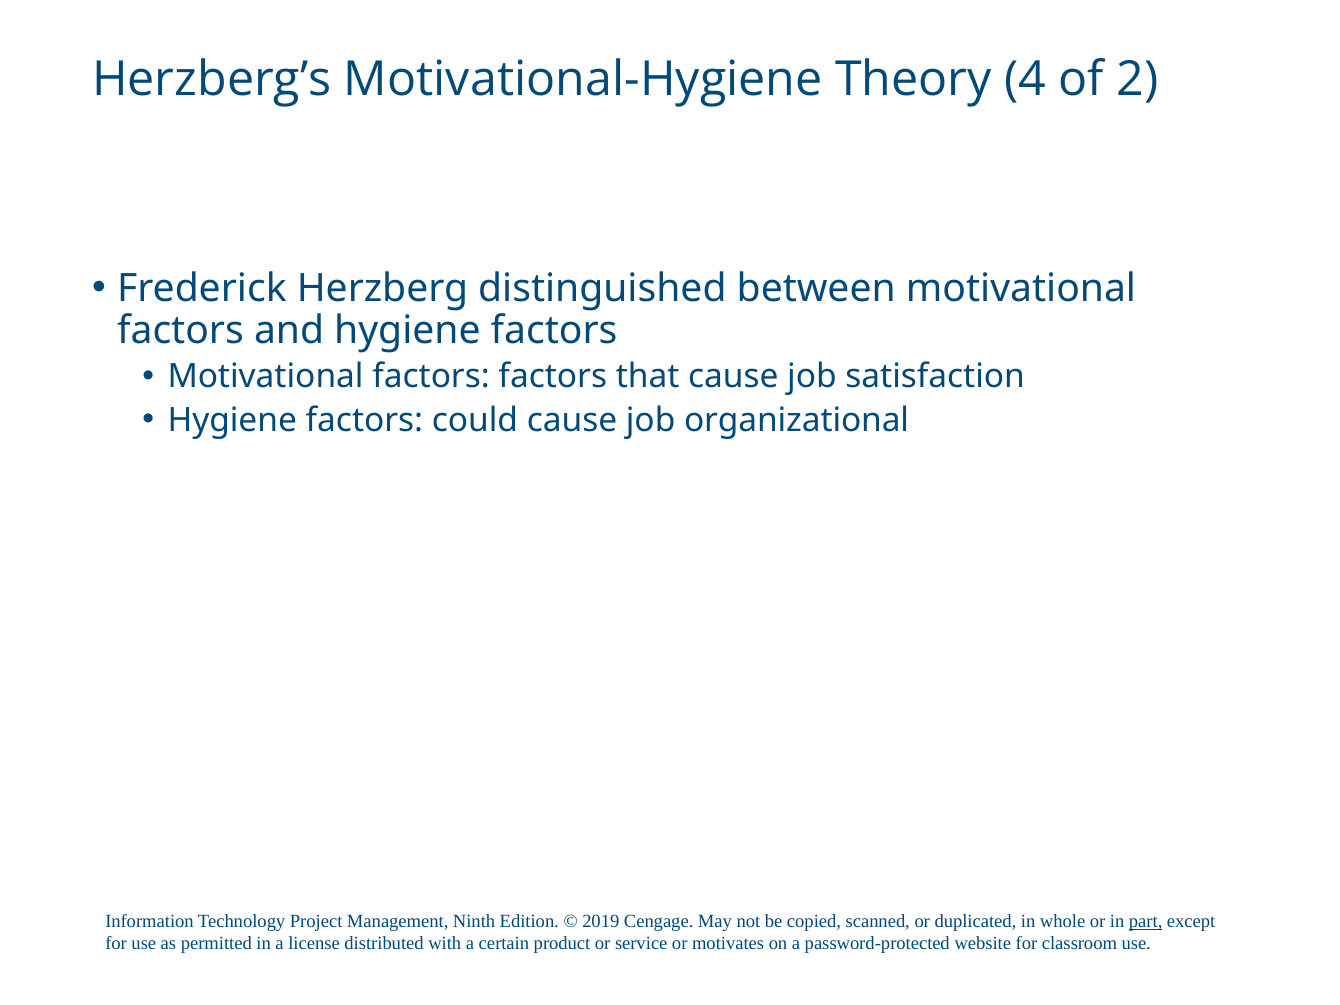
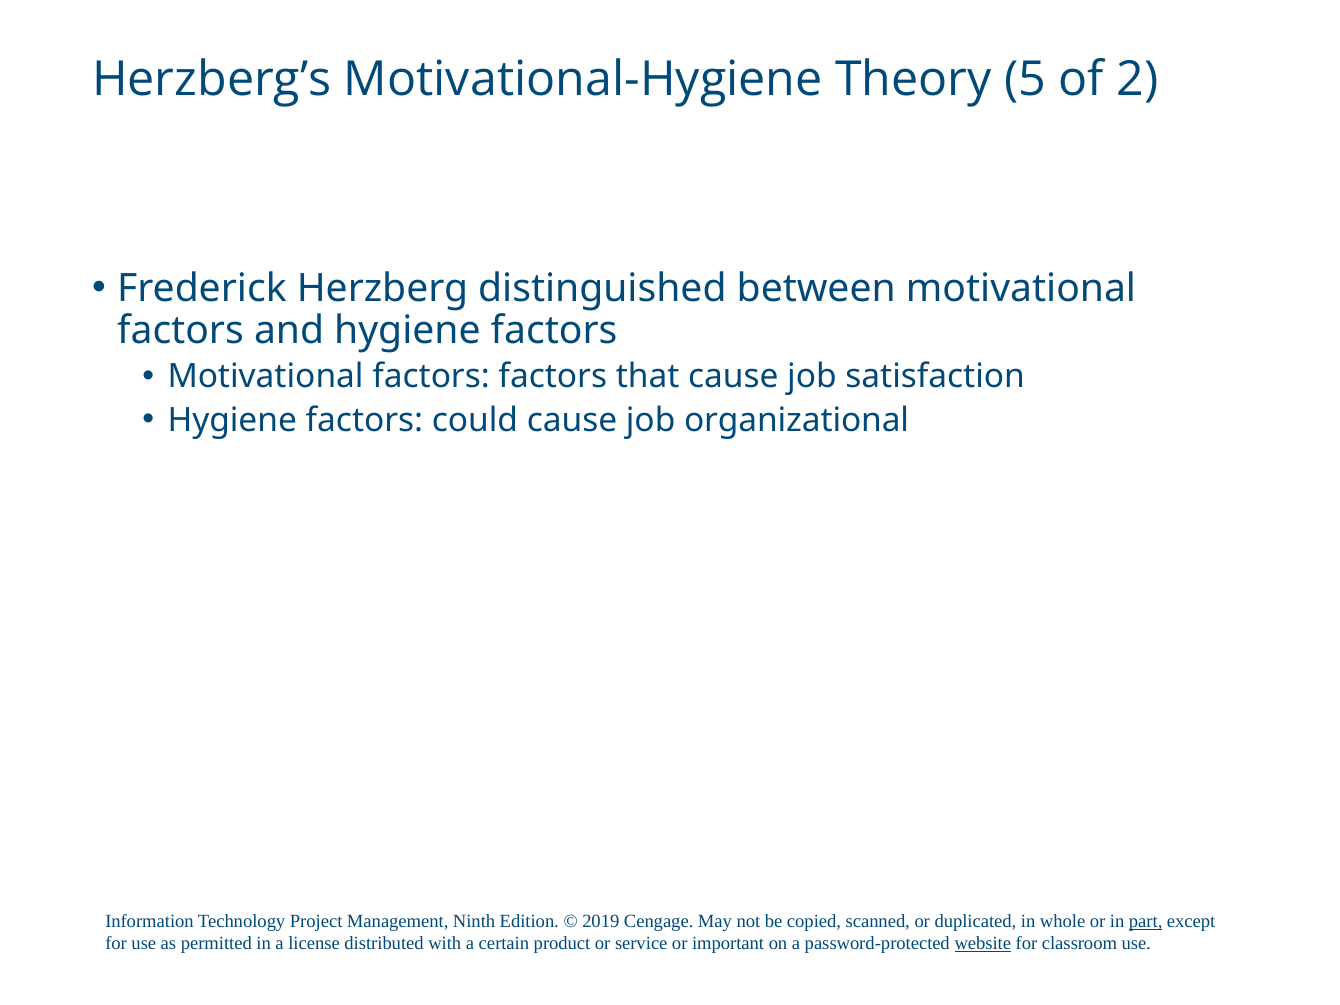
4: 4 -> 5
motivates: motivates -> important
website underline: none -> present
